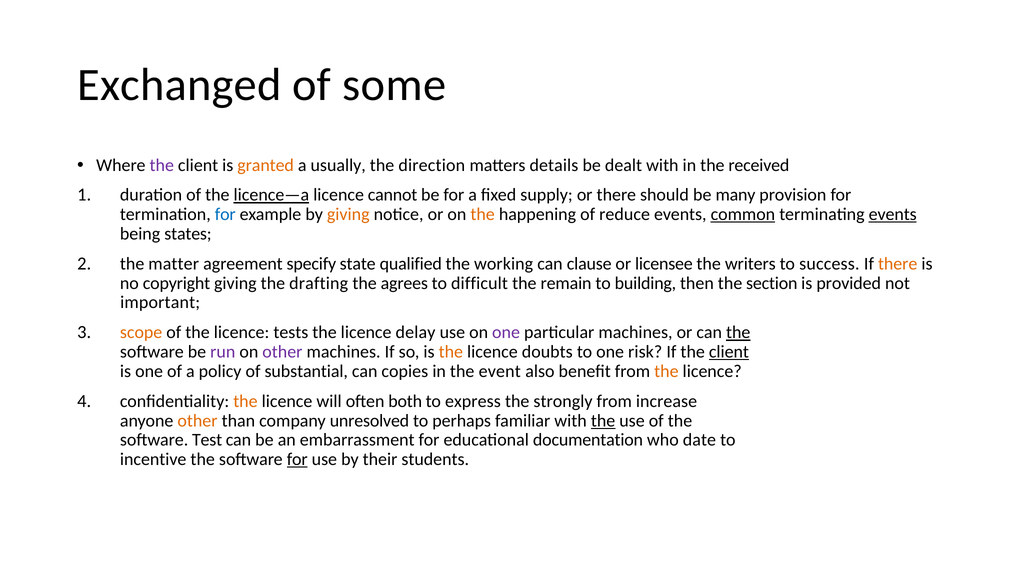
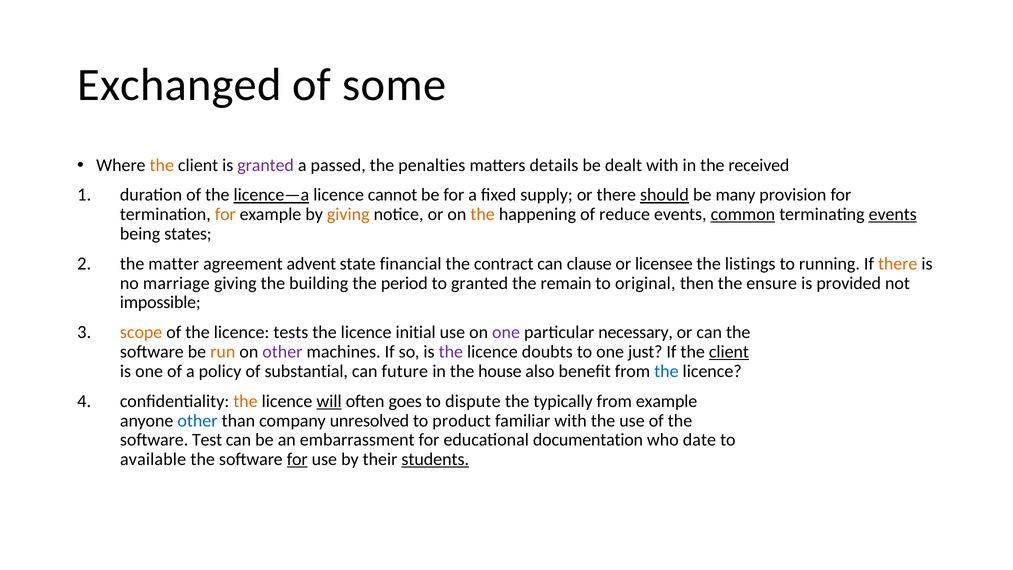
the at (162, 165) colour: purple -> orange
granted at (266, 165) colour: orange -> purple
usually: usually -> passed
direction: direction -> penalties
should underline: none -> present
for at (225, 214) colour: blue -> orange
specify: specify -> advent
qualified: qualified -> financial
working: working -> contract
writers: writers -> listings
success: success -> running
copyright: copyright -> marriage
drafting: drafting -> building
agrees: agrees -> period
to difficult: difficult -> granted
building: building -> original
section: section -> ensure
important: important -> impossible
delay: delay -> initial
particular machines: machines -> necessary
the at (738, 332) underline: present -> none
run colour: purple -> orange
the at (451, 352) colour: orange -> purple
risk: risk -> just
copies: copies -> future
event: event -> house
the at (666, 371) colour: orange -> blue
will underline: none -> present
both: both -> goes
express: express -> dispute
strongly: strongly -> typically
from increase: increase -> example
other at (197, 420) colour: orange -> blue
perhaps: perhaps -> product
the at (603, 420) underline: present -> none
incentive: incentive -> available
students underline: none -> present
